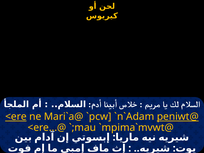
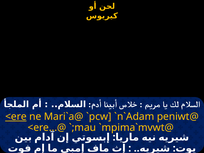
peniwt@ underline: present -> none
